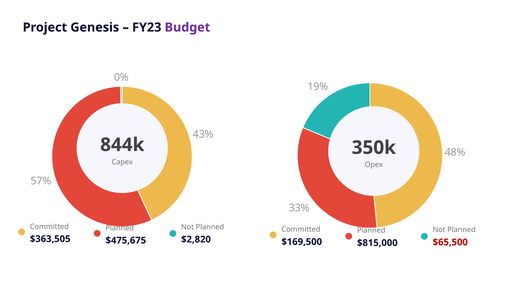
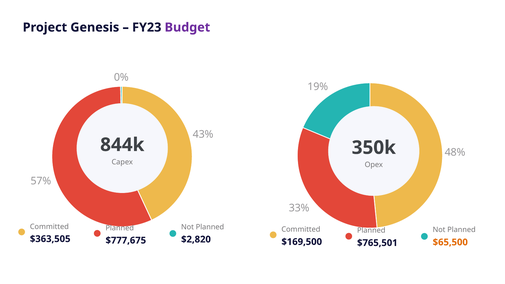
$475,675: $475,675 -> $777,675
$65,500 colour: red -> orange
$815,000: $815,000 -> $765,501
